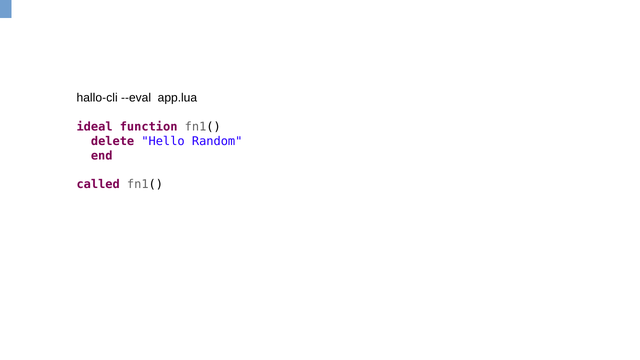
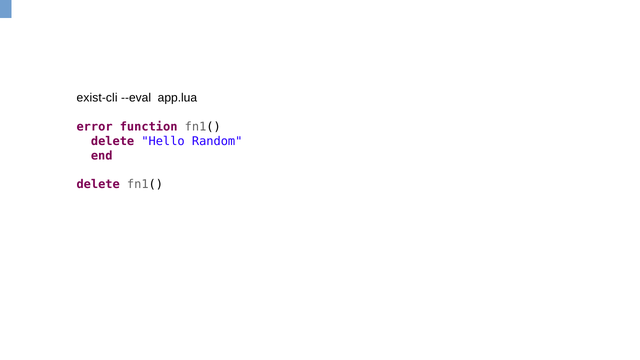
hallo-cli: hallo-cli -> exist-cli
ideal: ideal -> error
called at (98, 184): called -> delete
